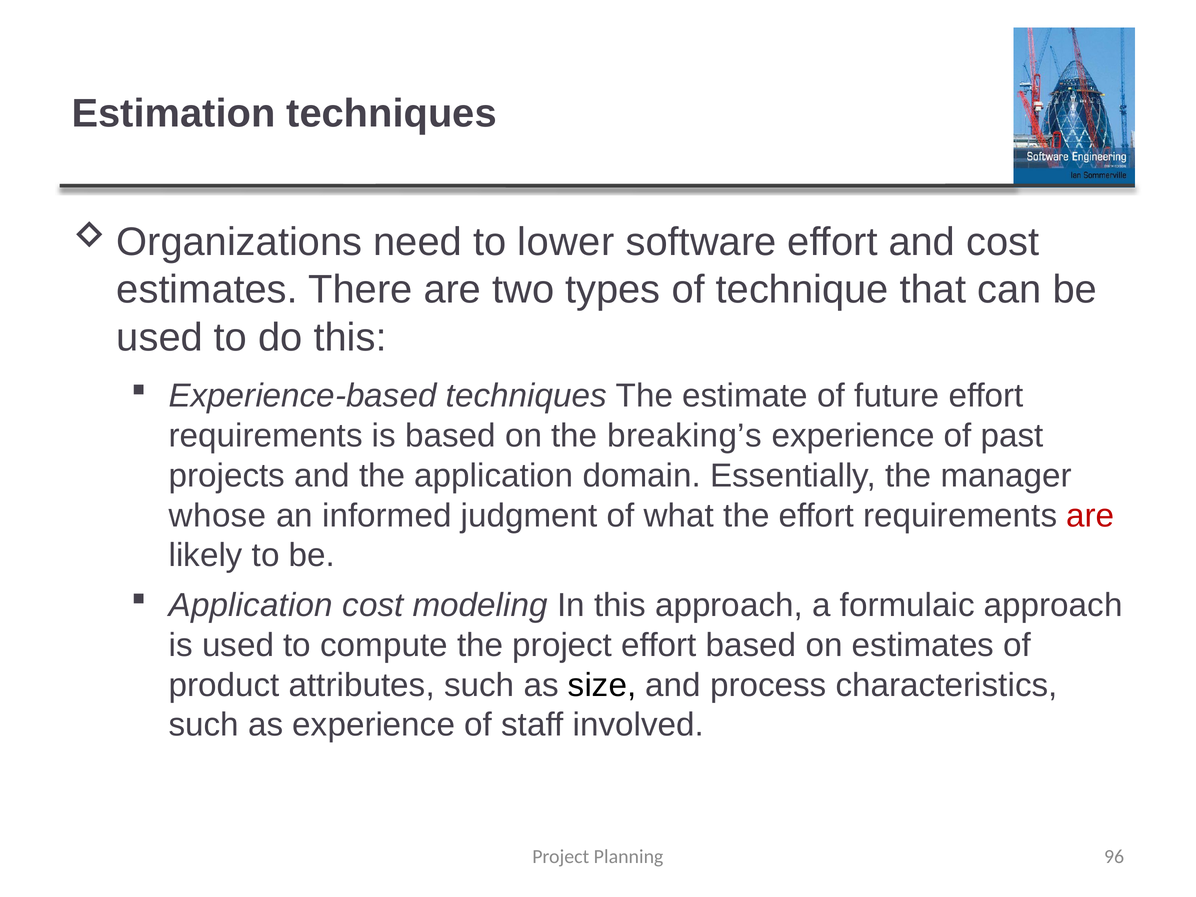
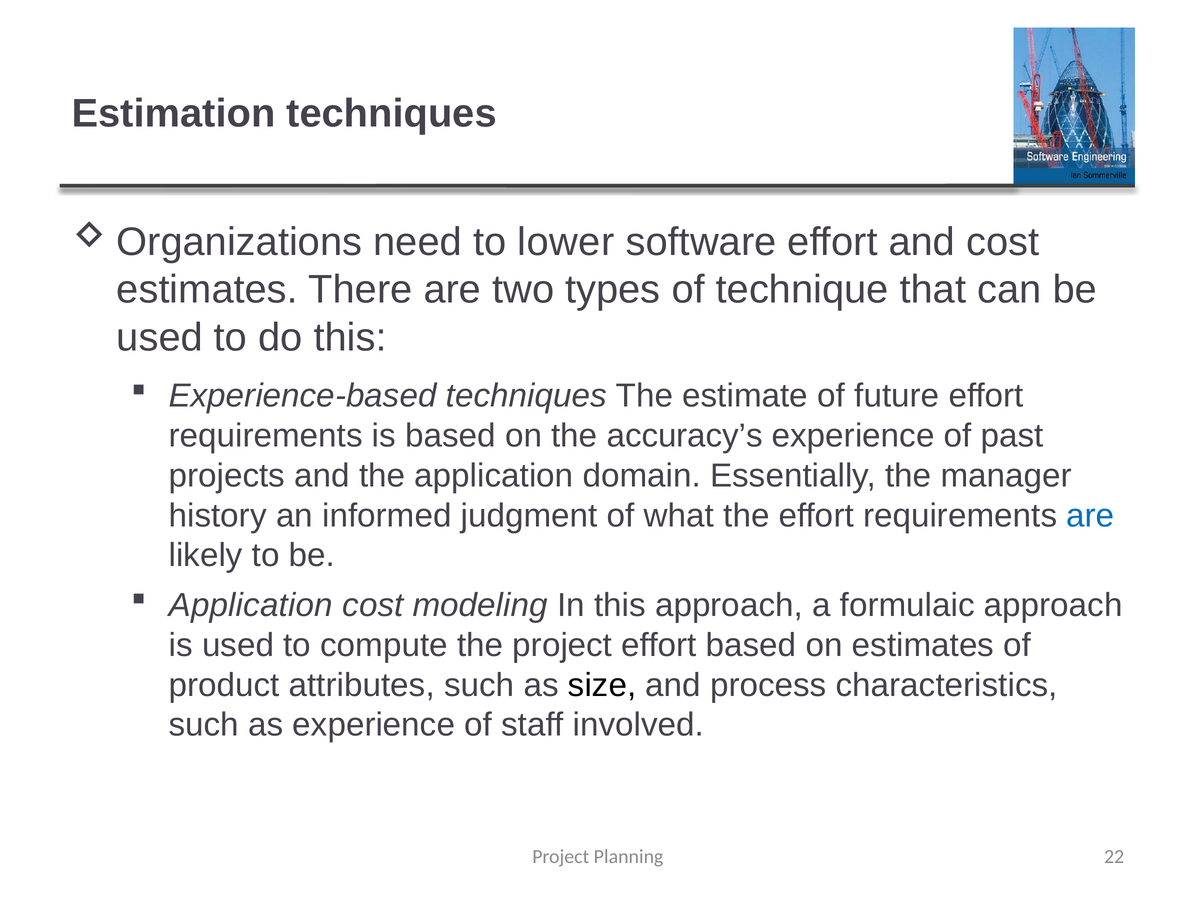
breaking’s: breaking’s -> accuracy’s
whose: whose -> history
are at (1090, 516) colour: red -> blue
96: 96 -> 22
